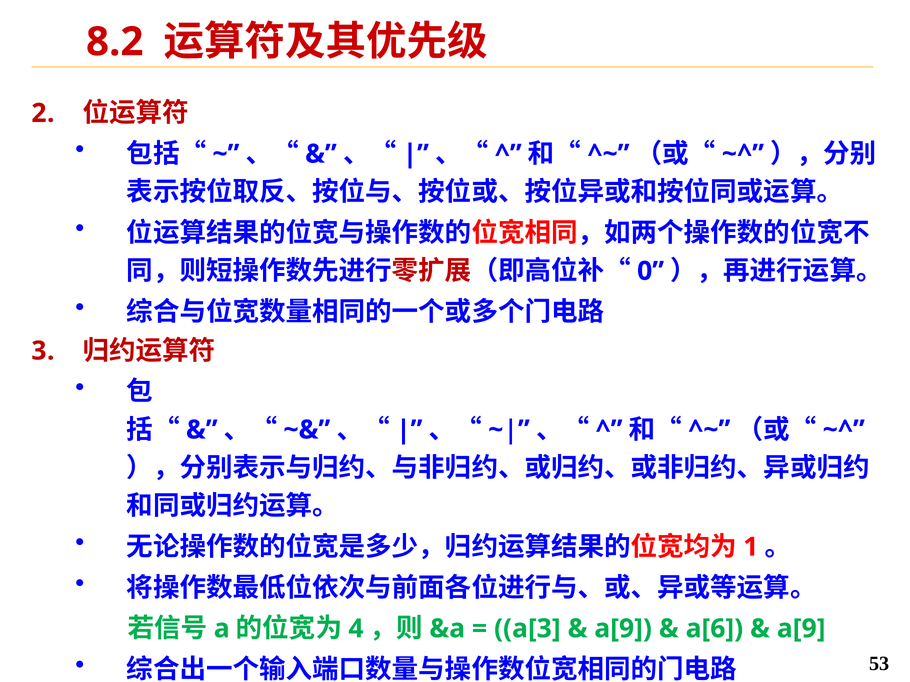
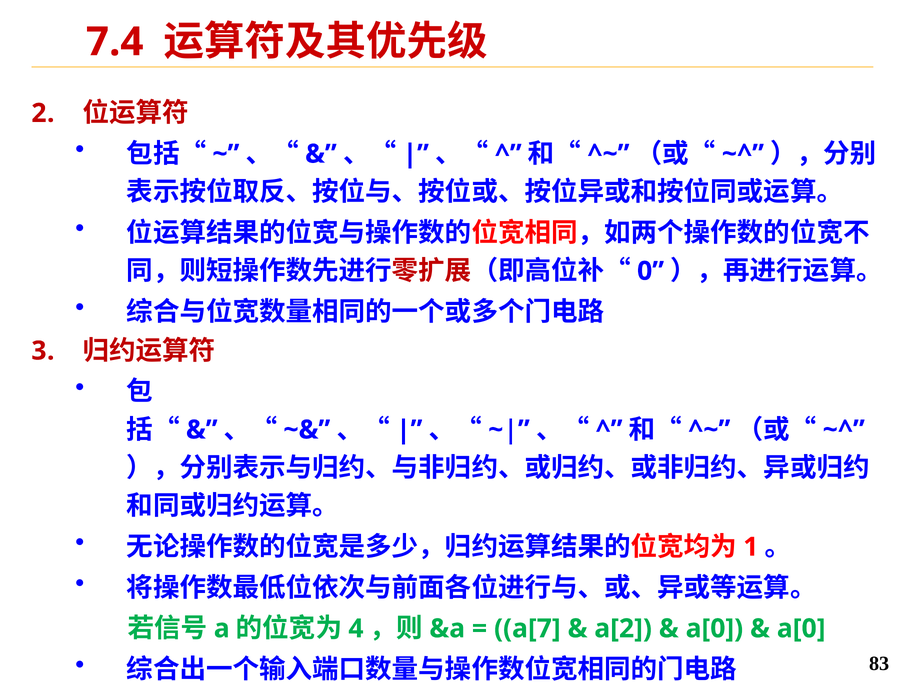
8.2: 8.2 -> 7.4
a[3: a[3 -> a[7
a[9 at (623, 629): a[9 -> a[2
a[6 at (714, 629): a[6 -> a[0
a[9 at (801, 629): a[9 -> a[0
53: 53 -> 83
